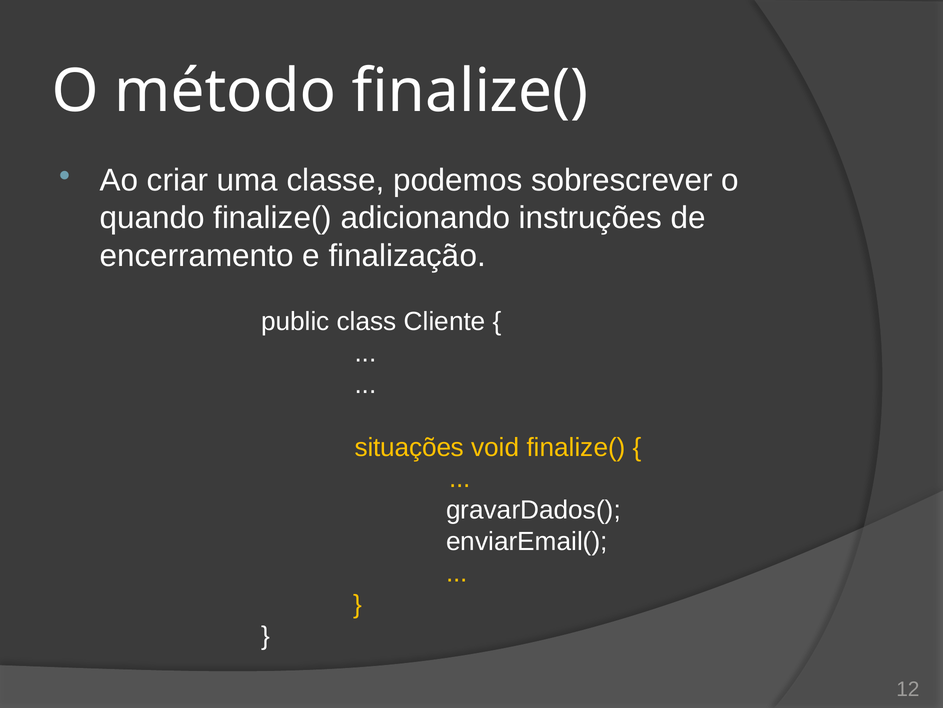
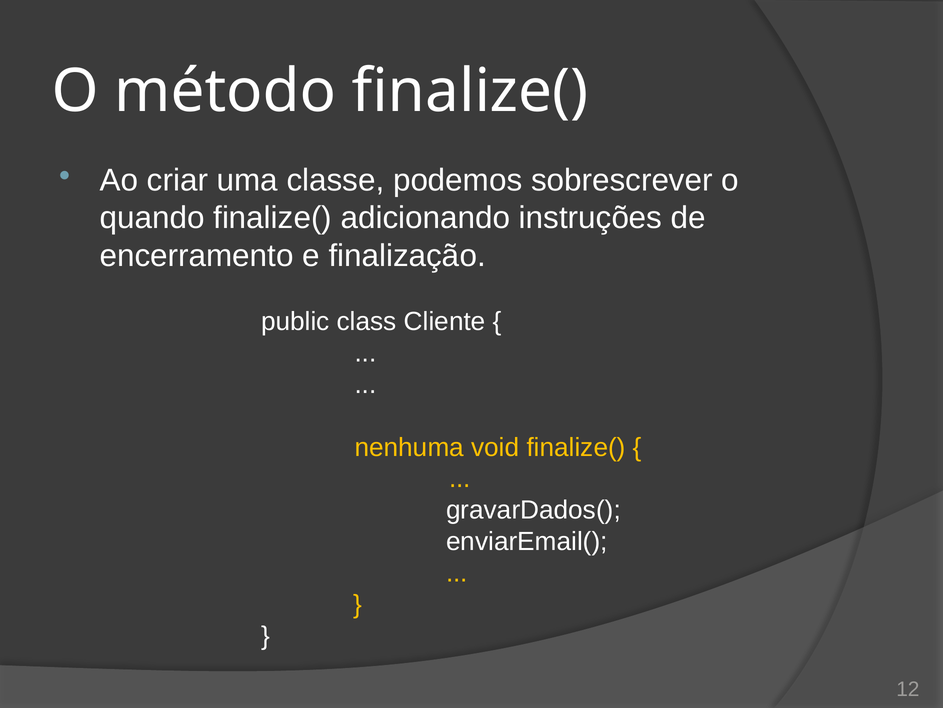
situações: situações -> nenhuma
